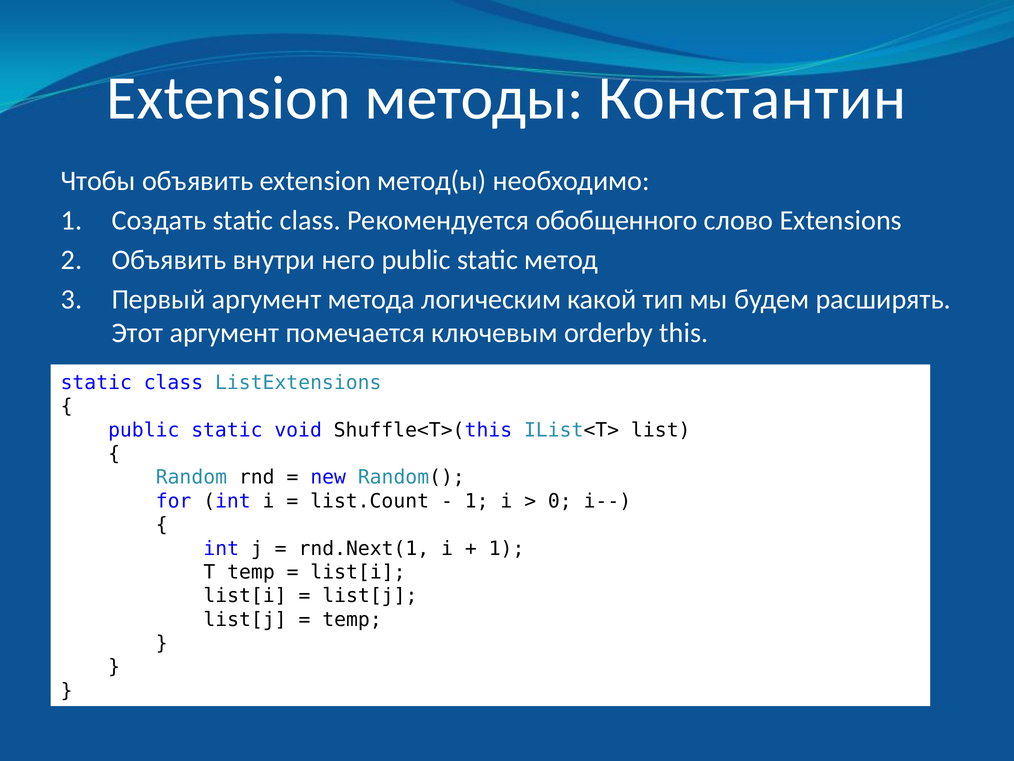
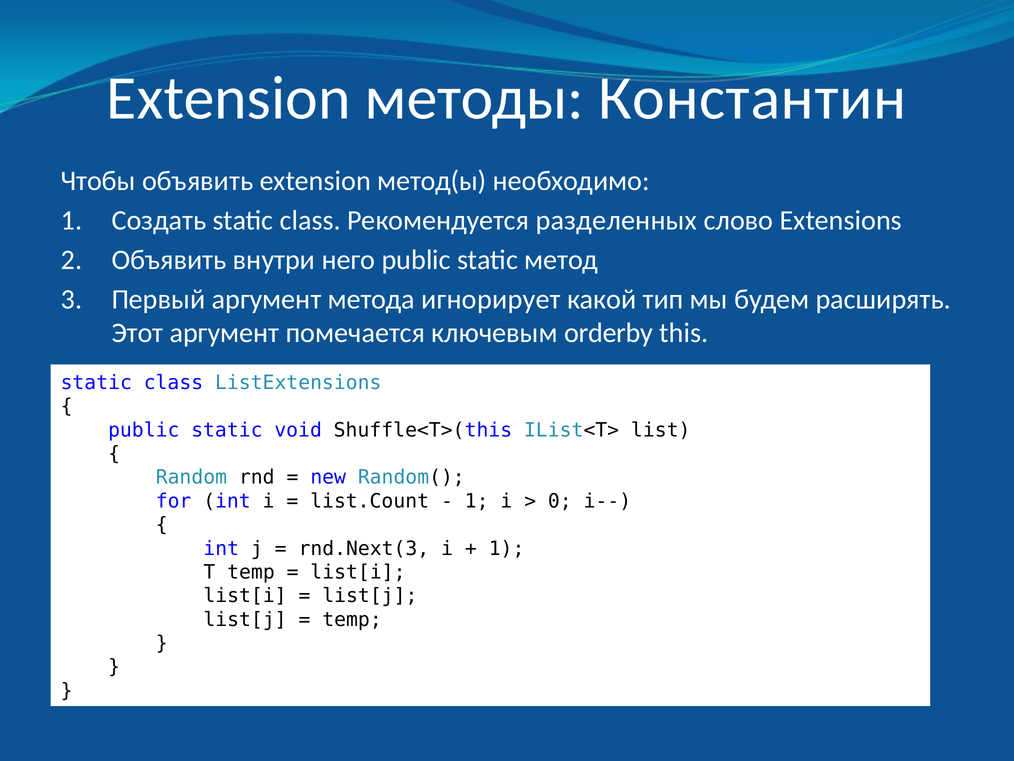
обобщенного: обобщенного -> разделенных
логическим: логическим -> игнорирует
rnd.Next(1: rnd.Next(1 -> rnd.Next(3
